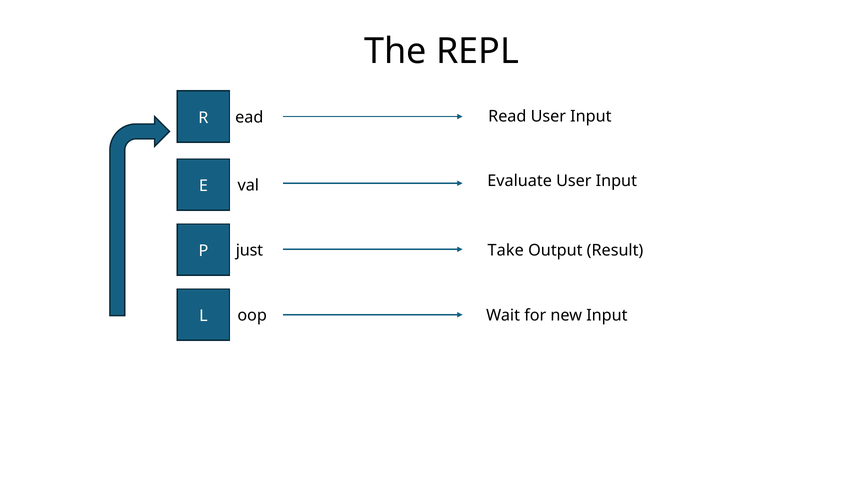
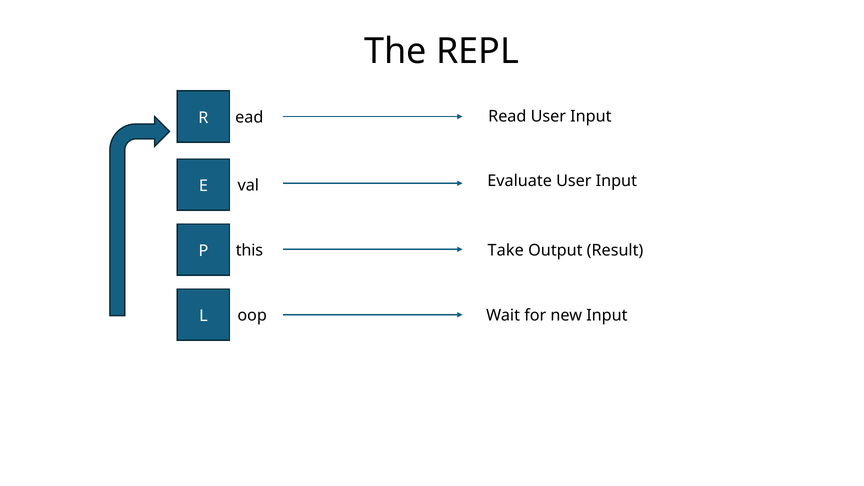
just: just -> this
